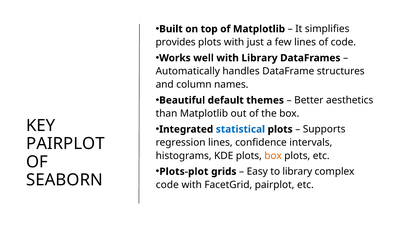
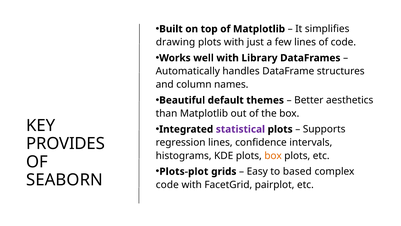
provides: provides -> drawing
statistical colour: blue -> purple
PAIRPLOT at (65, 144): PAIRPLOT -> PROVIDES
to library: library -> based
